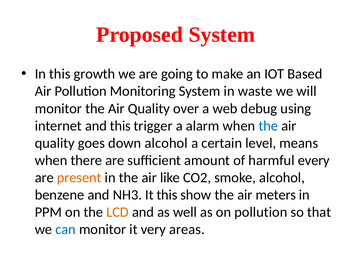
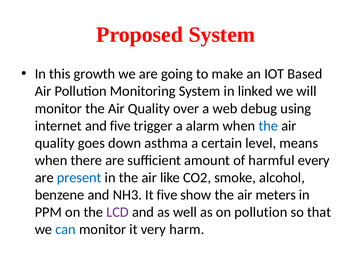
waste: waste -> linked
and this: this -> five
down alcohol: alcohol -> asthma
present colour: orange -> blue
It this: this -> five
LCD colour: orange -> purple
areas: areas -> harm
